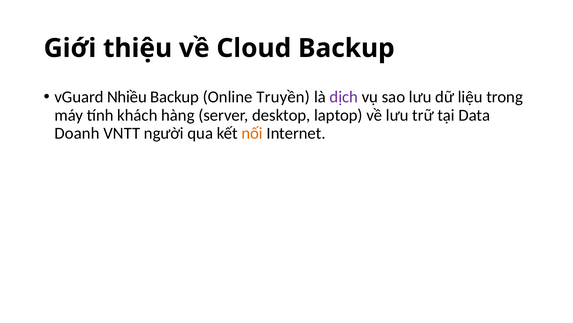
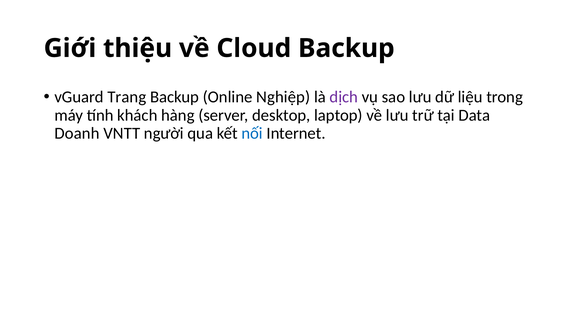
Nhiều: Nhiều -> Trang
Truyền: Truyền -> Nghiệp
nối colour: orange -> blue
